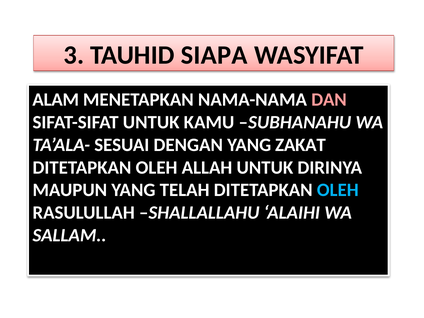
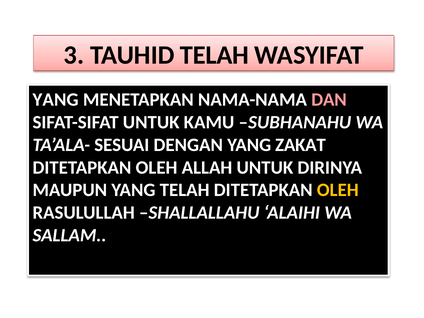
TAUHID SIAPA: SIAPA -> TELAH
ALAM at (56, 100): ALAM -> YANG
OLEH at (338, 190) colour: light blue -> yellow
